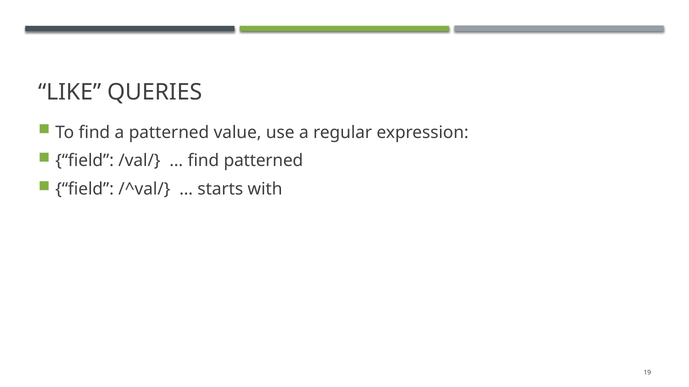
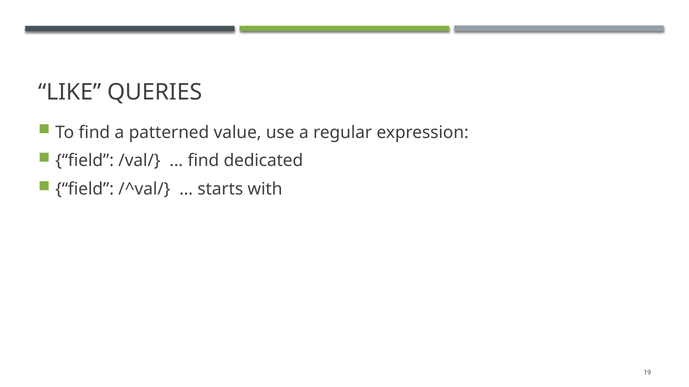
find patterned: patterned -> dedicated
